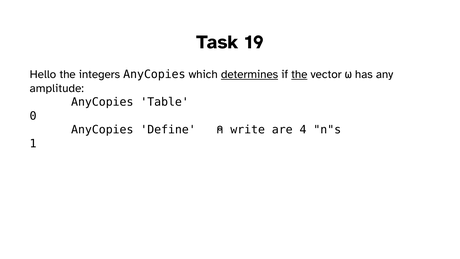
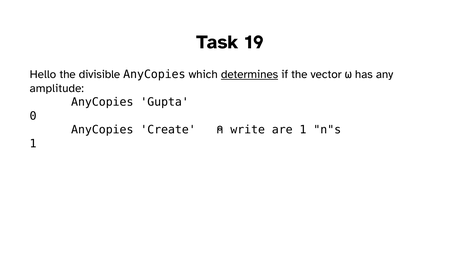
integers: integers -> divisible
the at (299, 74) underline: present -> none
Table: Table -> Gupta
Define: Define -> Create
are 4: 4 -> 1
